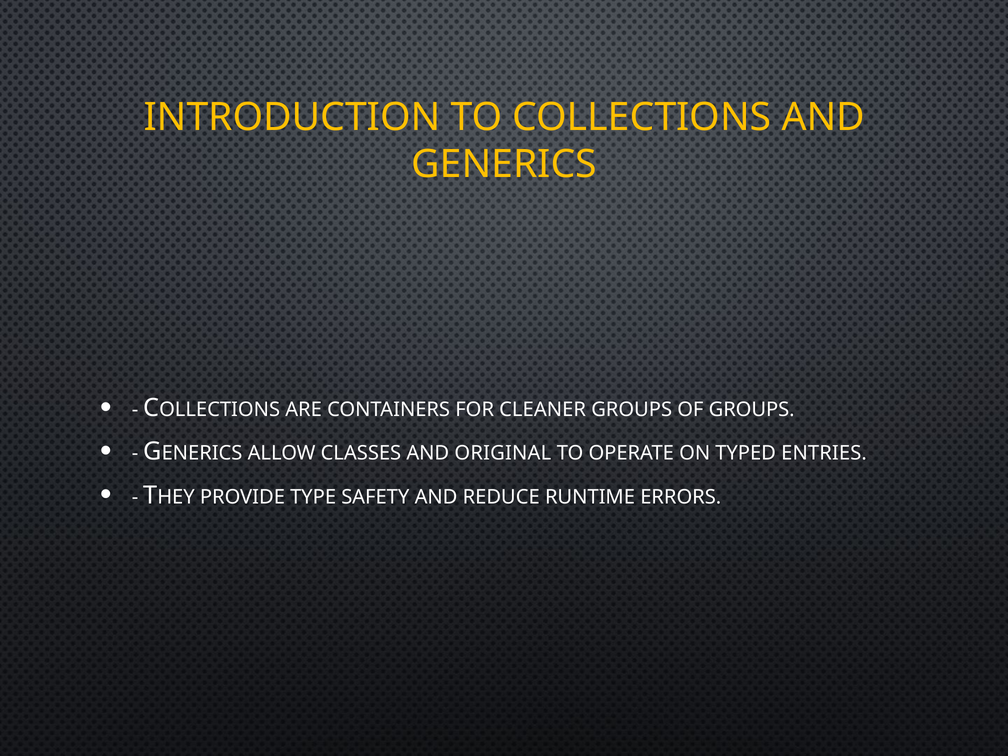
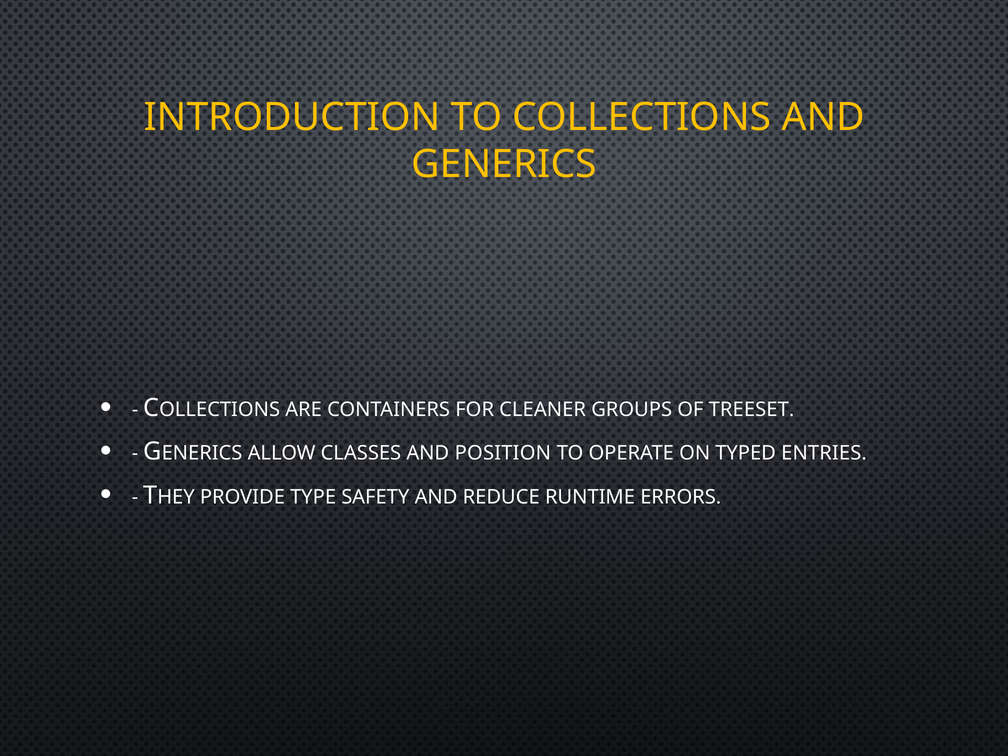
OF GROUPS: GROUPS -> TREESET
ORIGINAL: ORIGINAL -> POSITION
